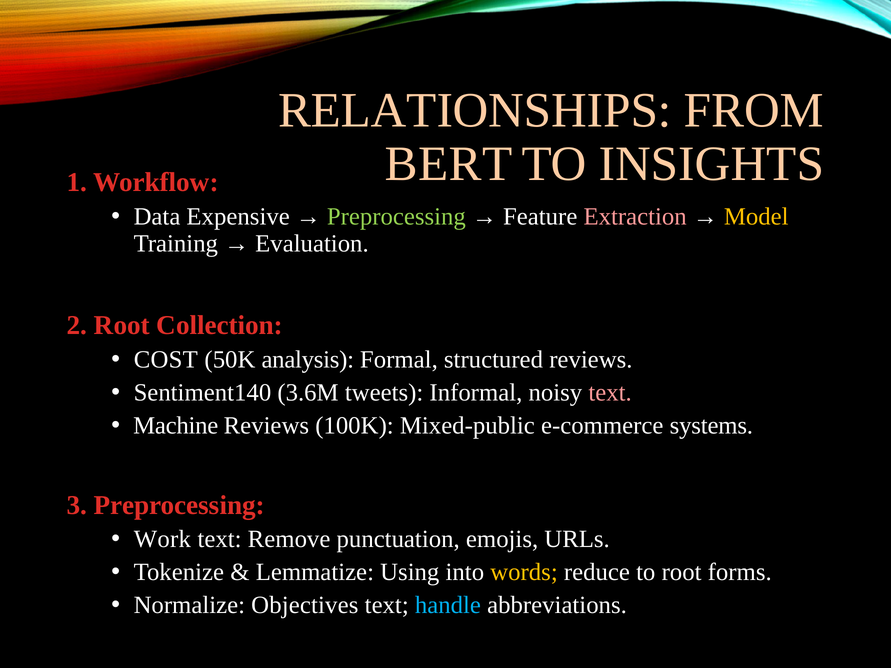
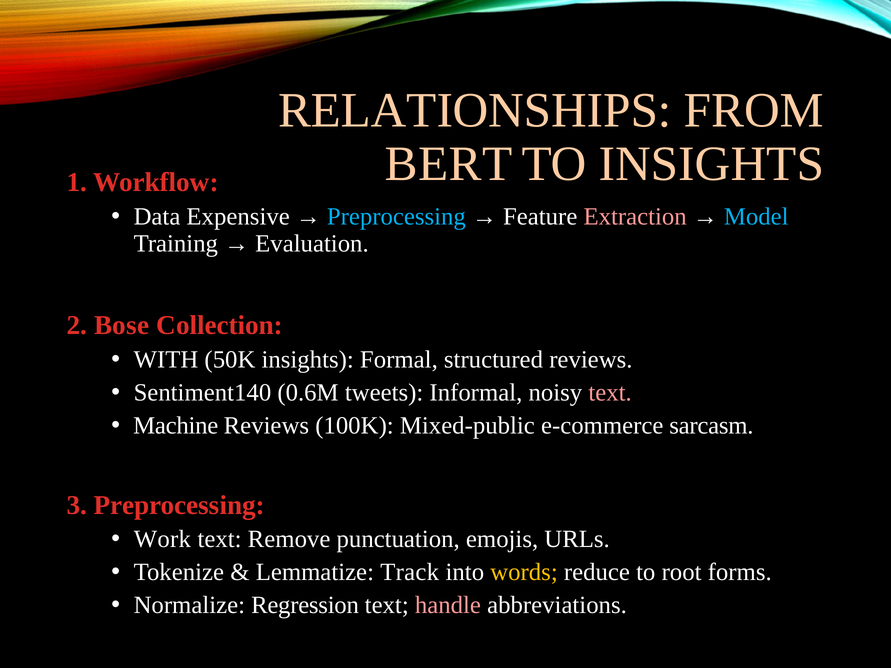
Preprocessing at (396, 217) colour: light green -> light blue
Model colour: yellow -> light blue
2 Root: Root -> Bose
COST: COST -> WITH
50K analysis: analysis -> insights
3.6M: 3.6M -> 0.6M
systems: systems -> sarcasm
Using: Using -> Track
Objectives: Objectives -> Regression
handle colour: light blue -> pink
